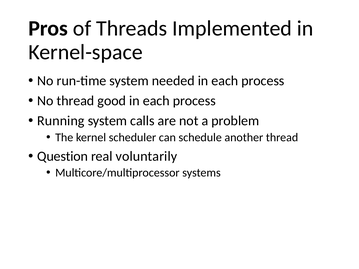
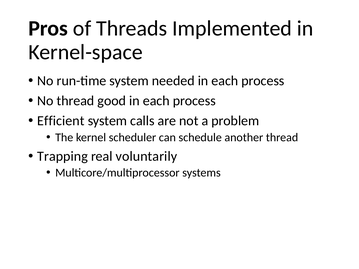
Running: Running -> Efficient
Question: Question -> Trapping
